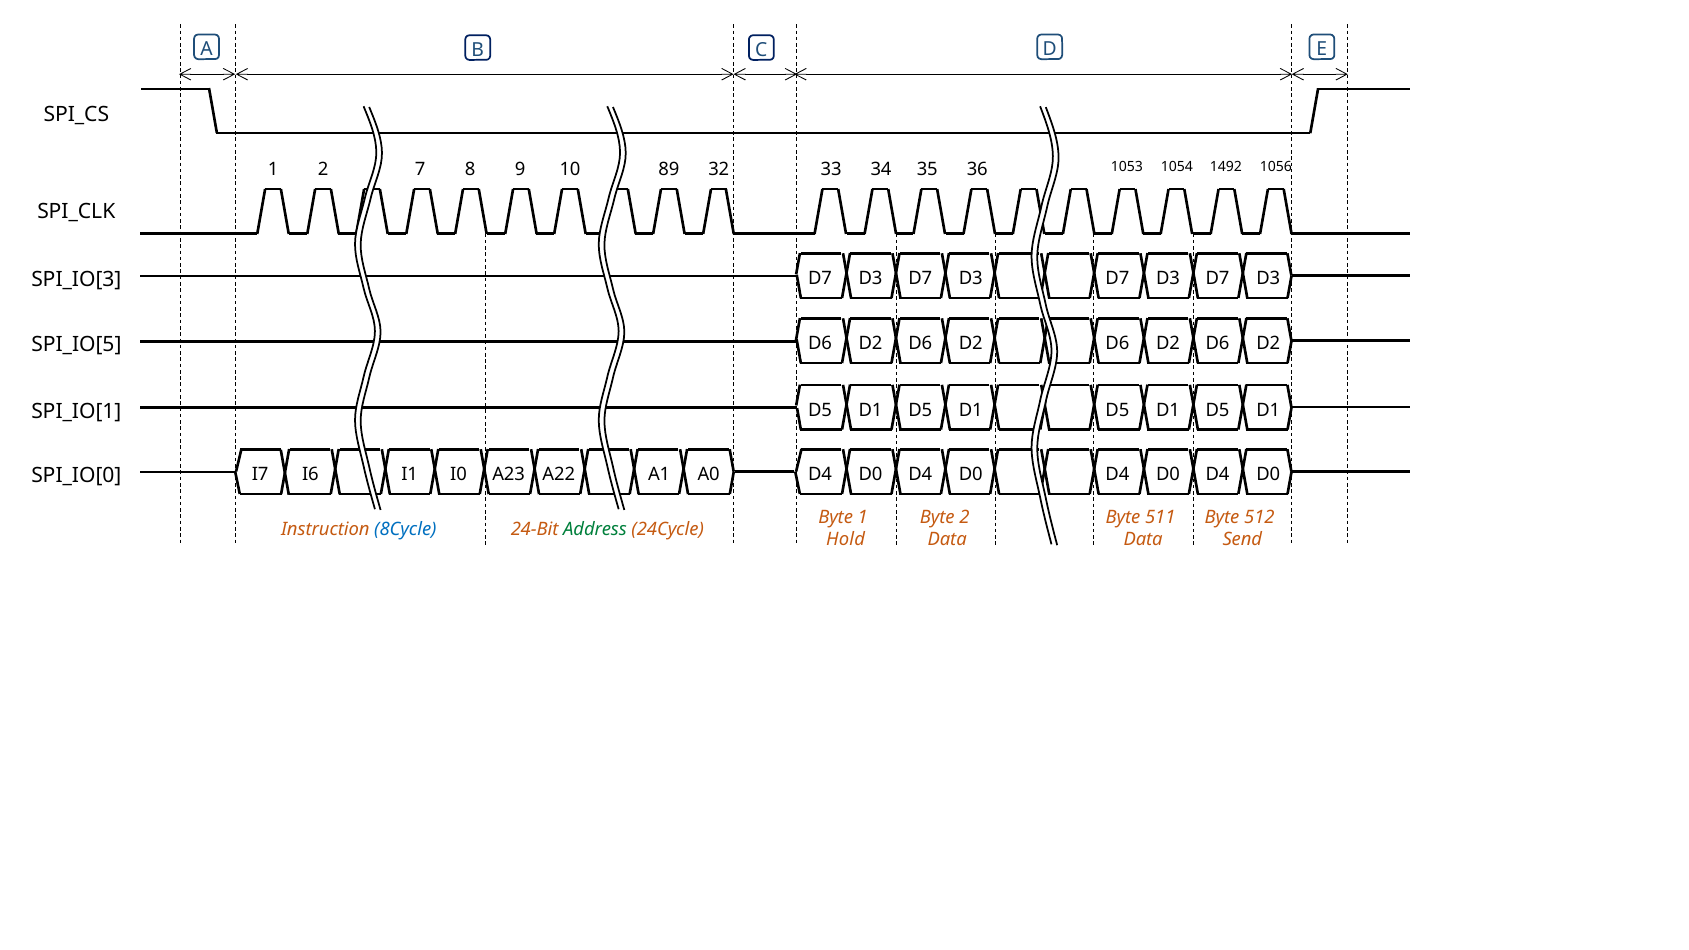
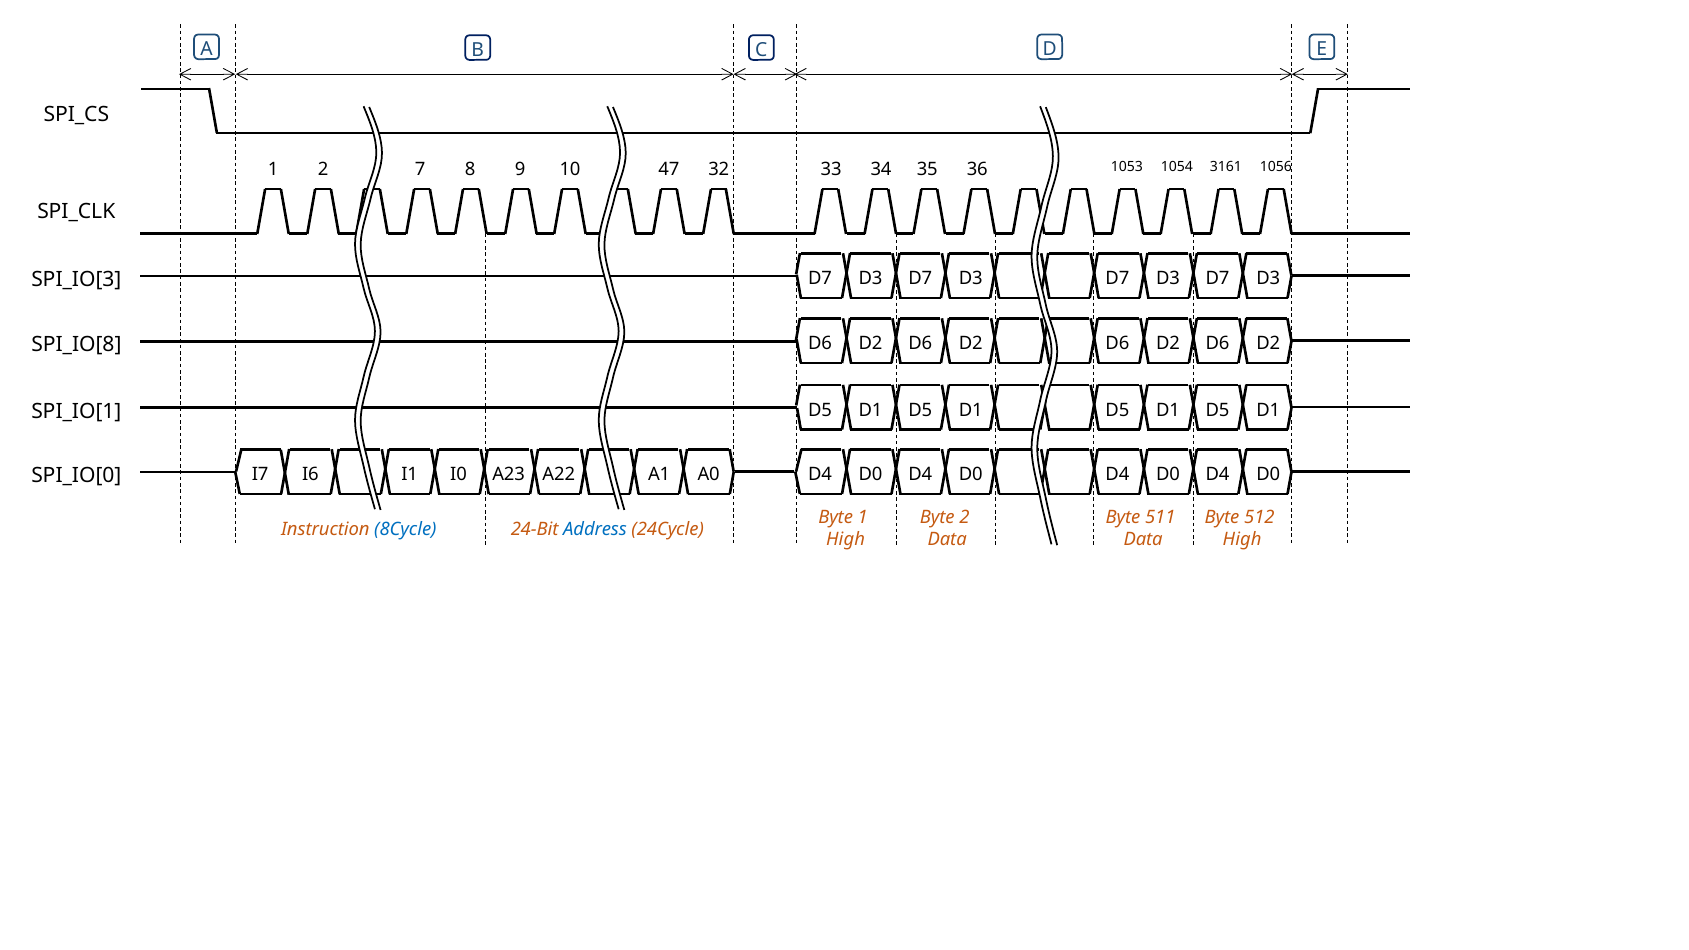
89: 89 -> 47
1492: 1492 -> 3161
SPI_IO[5: SPI_IO[5 -> SPI_IO[8
Address colour: green -> blue
Hold at (846, 539): Hold -> High
Send at (1242, 539): Send -> High
